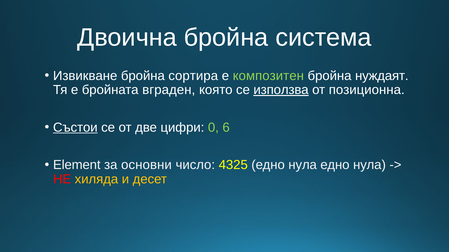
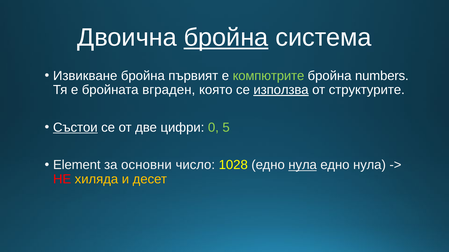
бройна at (226, 38) underline: none -> present
сортира: сортира -> първият
композитен: композитен -> компютрите
нуждаят: нуждаят -> numbers
позиционна: позиционна -> структурите
6: 6 -> 5
4325: 4325 -> 1028
нула at (303, 165) underline: none -> present
